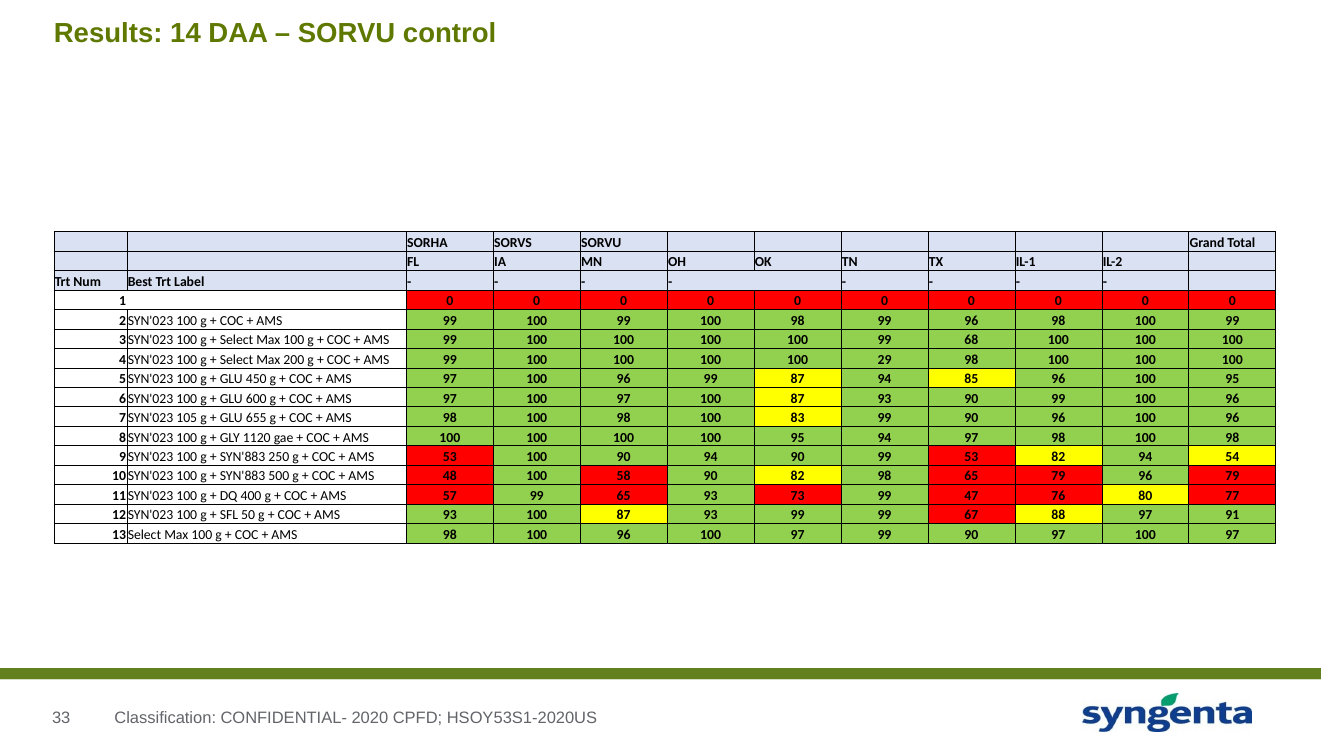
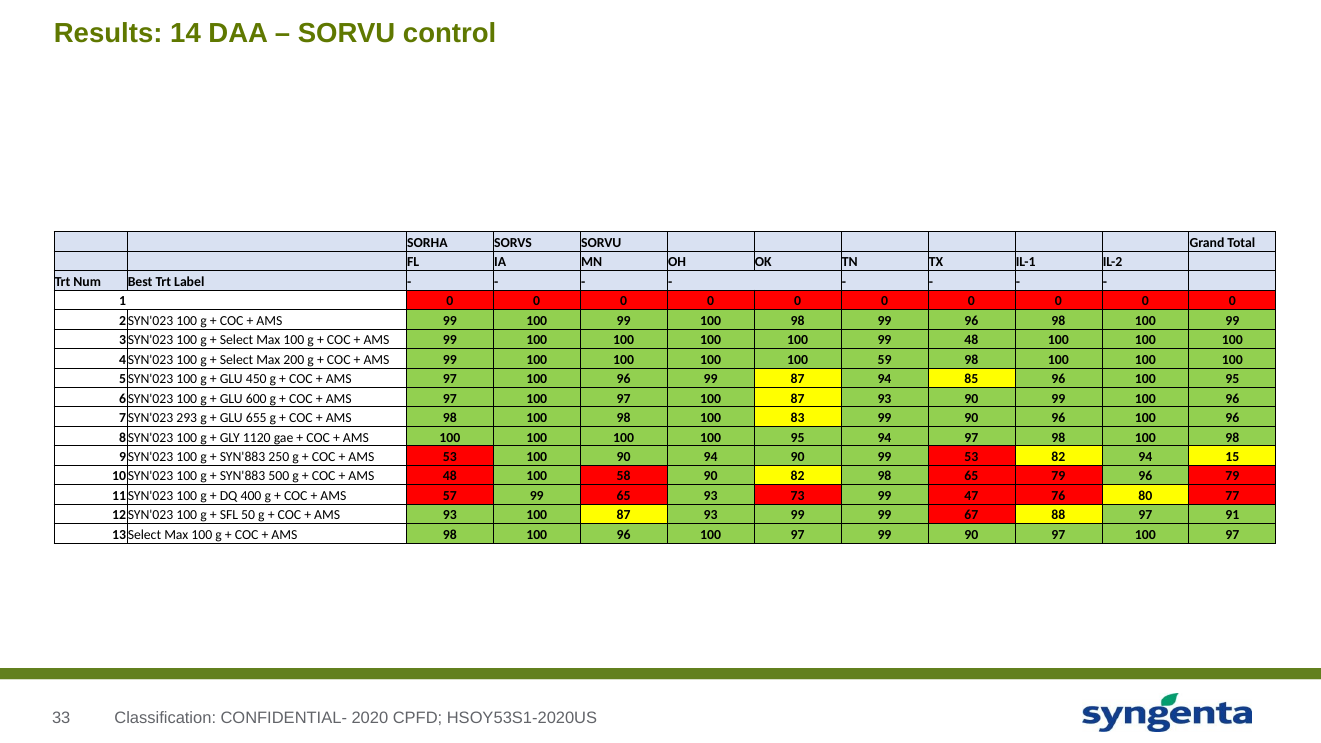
99 68: 68 -> 48
29: 29 -> 59
105: 105 -> 293
54: 54 -> 15
